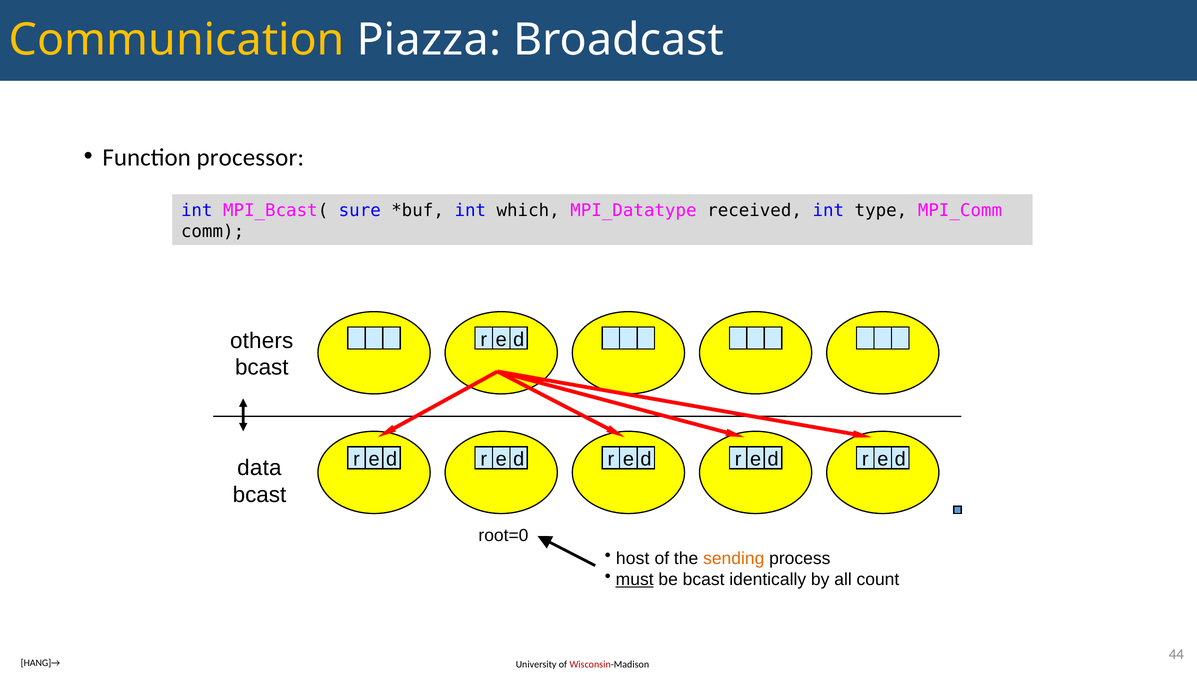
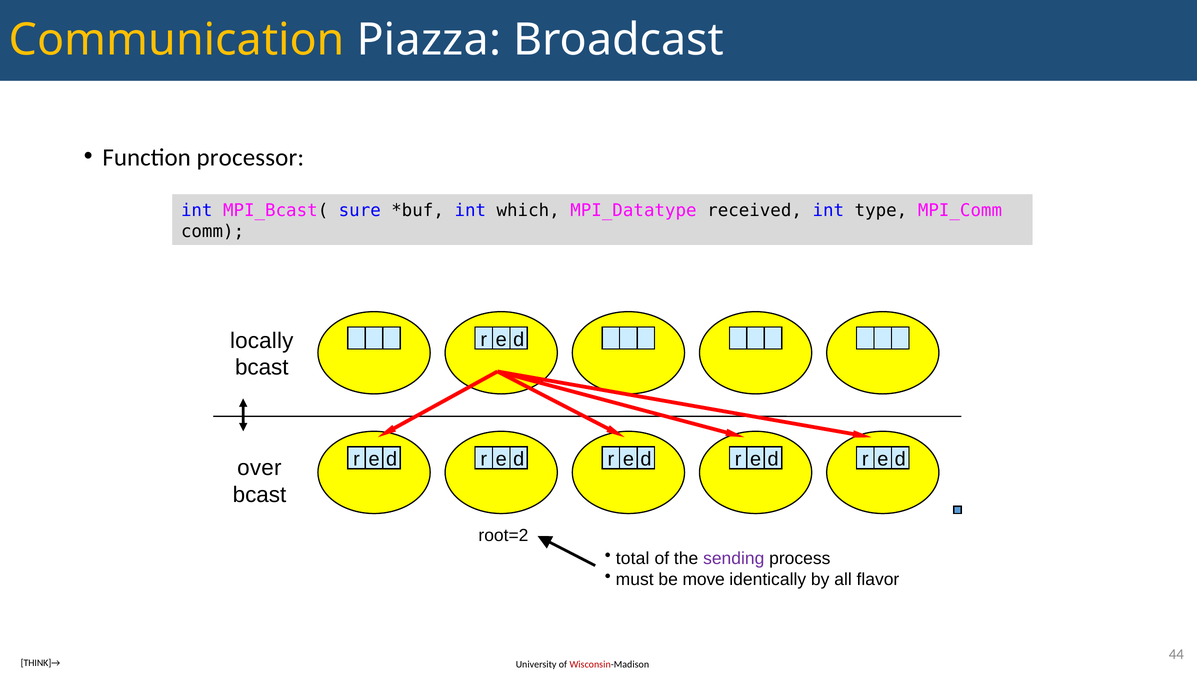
others: others -> locally
data: data -> over
root=0: root=0 -> root=2
host: host -> total
sending colour: orange -> purple
must underline: present -> none
be bcast: bcast -> move
count: count -> flavor
HANG]→: HANG]→ -> THINK]→
